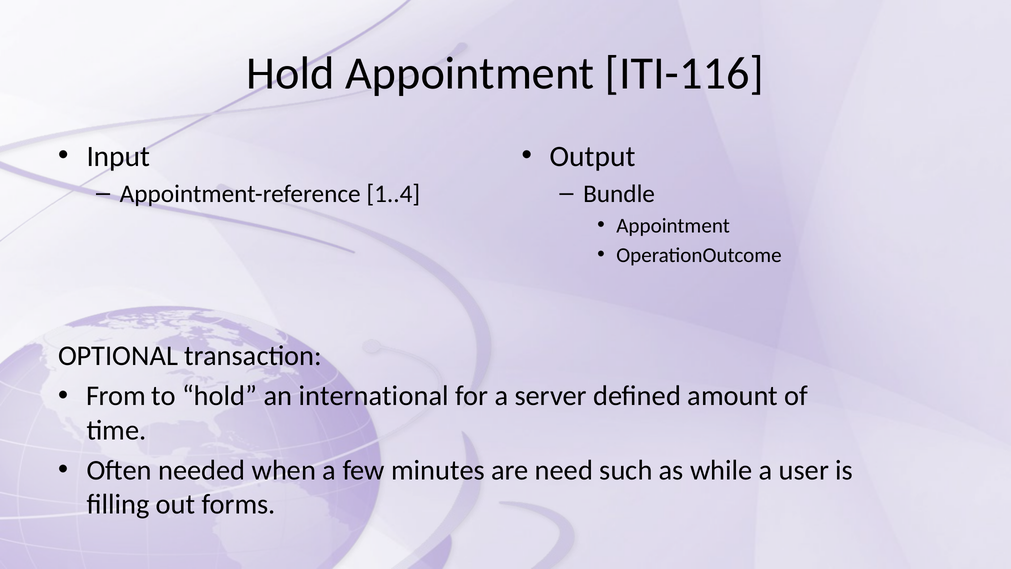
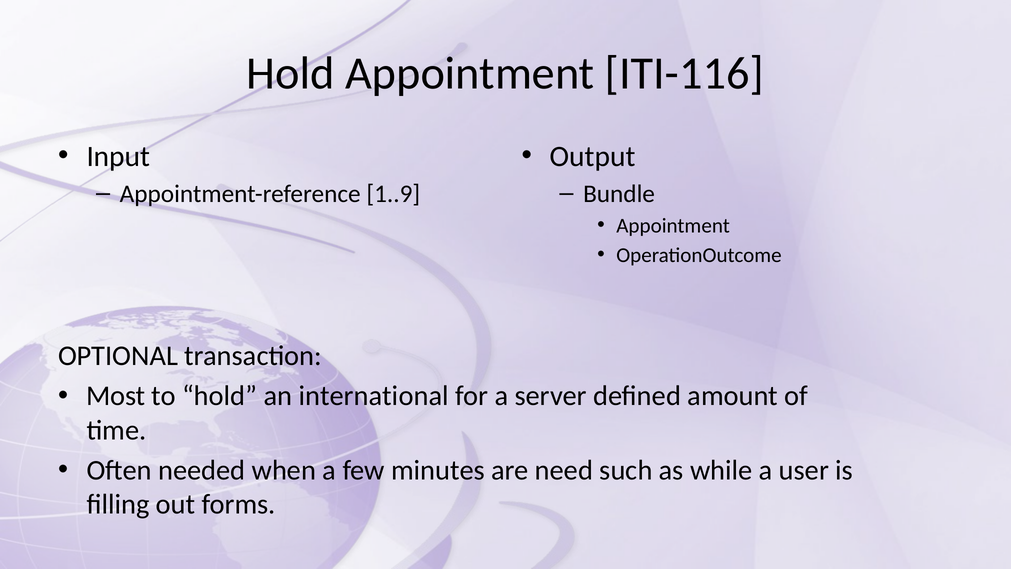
1..4: 1..4 -> 1..9
From: From -> Most
